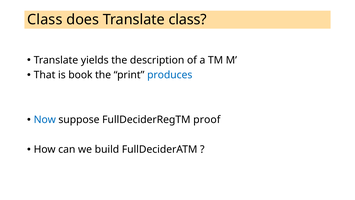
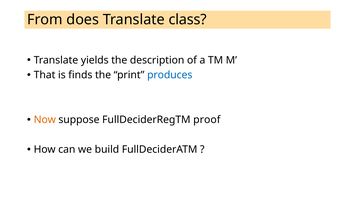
Class at (45, 20): Class -> From
book: book -> finds
Now colour: blue -> orange
